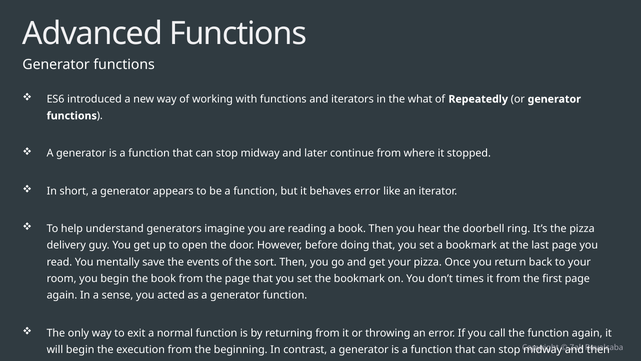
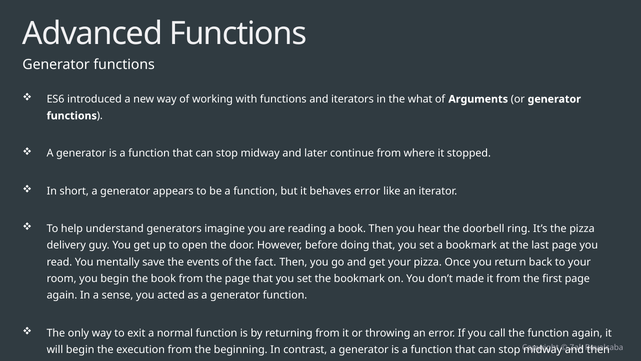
Repeatedly: Repeatedly -> Arguments
sort: sort -> fact
times: times -> made
